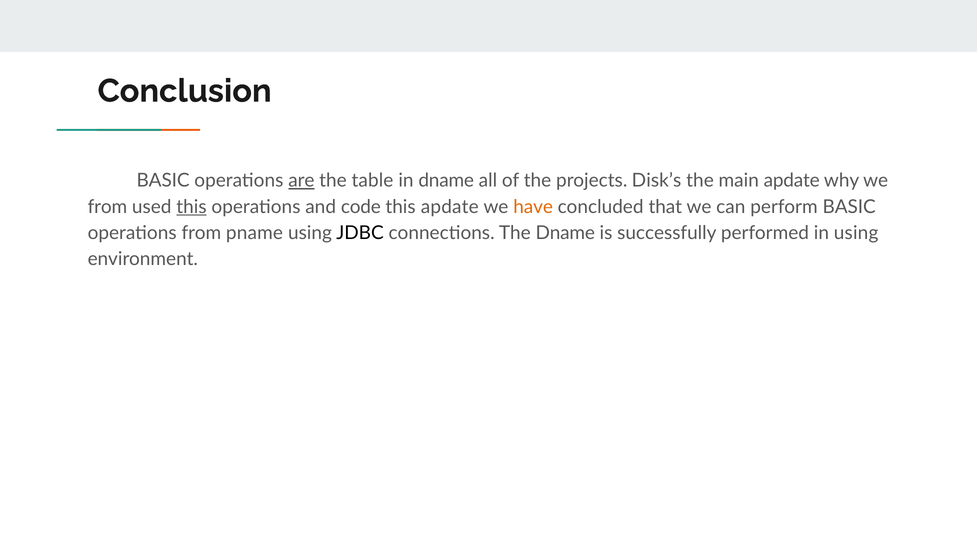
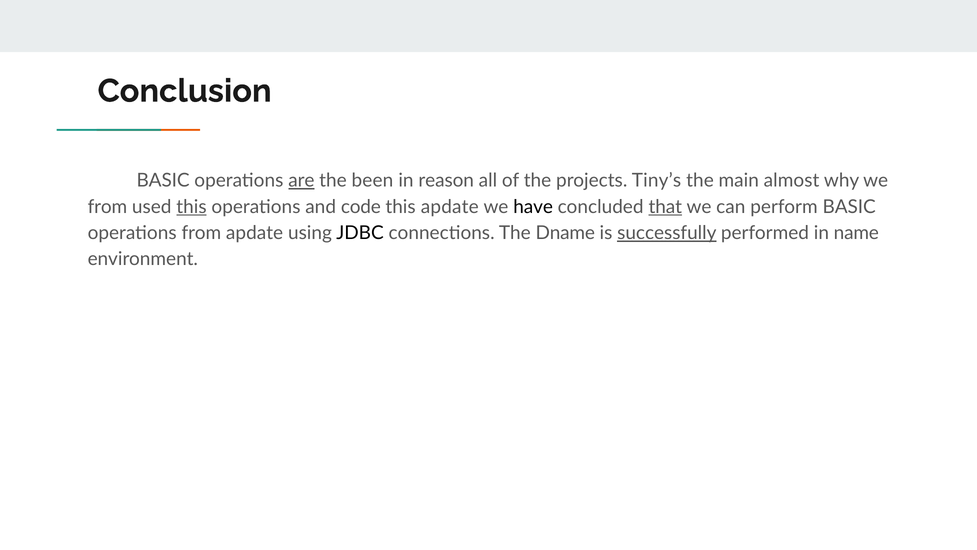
table: table -> been
in dname: dname -> reason
Disk’s: Disk’s -> Tiny’s
main apdate: apdate -> almost
have colour: orange -> black
that underline: none -> present
from pname: pname -> apdate
successfully underline: none -> present
in using: using -> name
